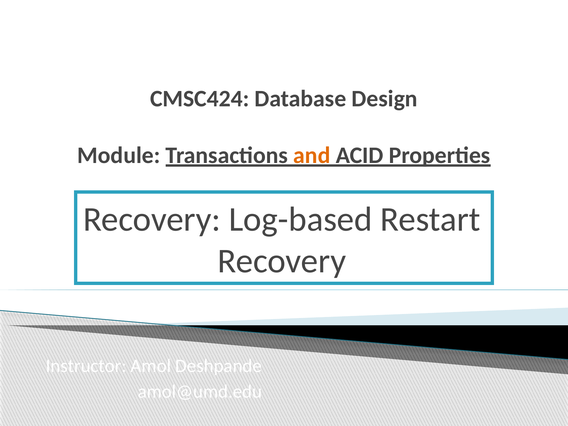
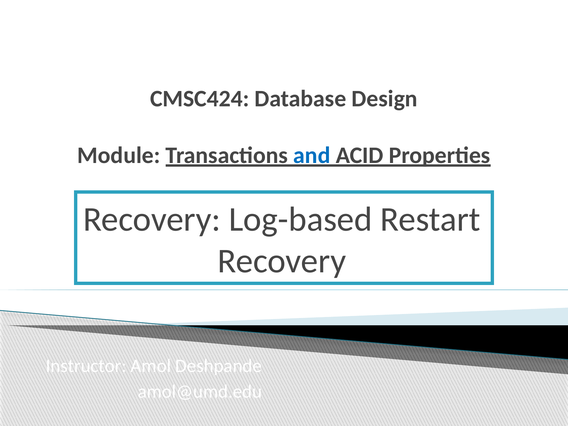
and colour: orange -> blue
